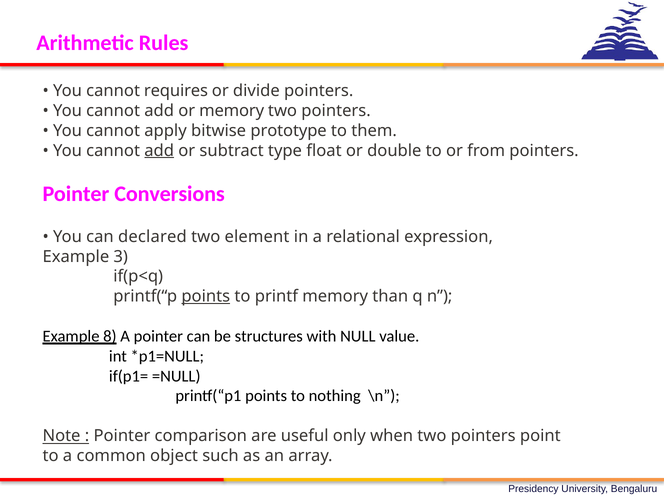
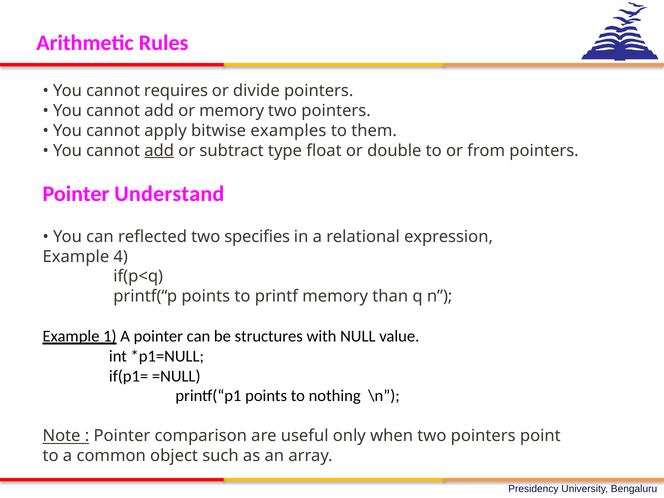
prototype: prototype -> examples
Conversions: Conversions -> Understand
declared: declared -> reflected
element: element -> specifies
3: 3 -> 4
points at (206, 296) underline: present -> none
8: 8 -> 1
